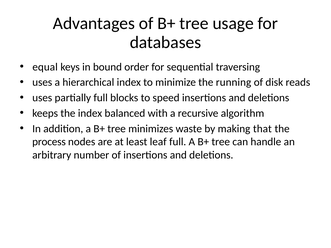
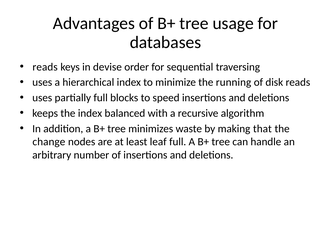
equal at (45, 67): equal -> reads
bound: bound -> devise
process: process -> change
